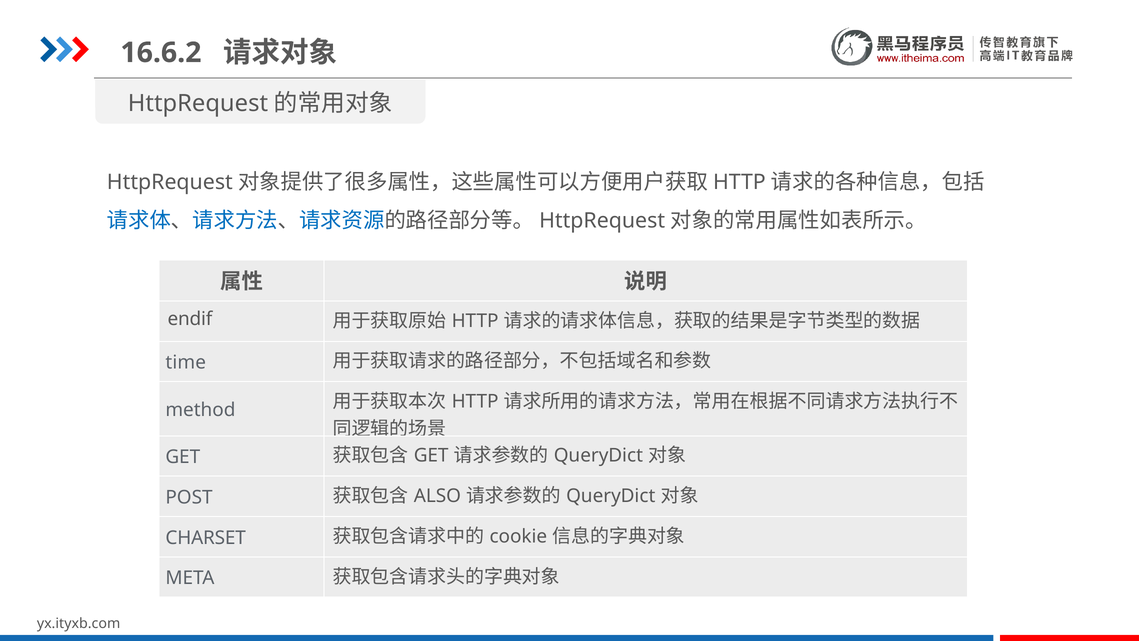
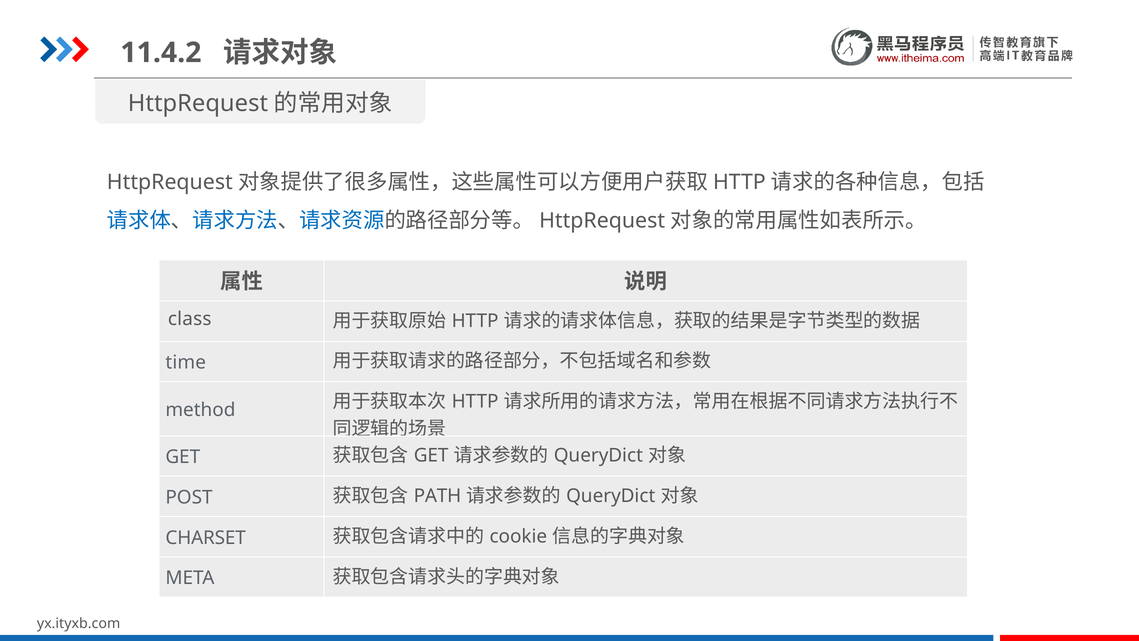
16.6.2: 16.6.2 -> 11.4.2
endif: endif -> class
ALSO: ALSO -> PATH
